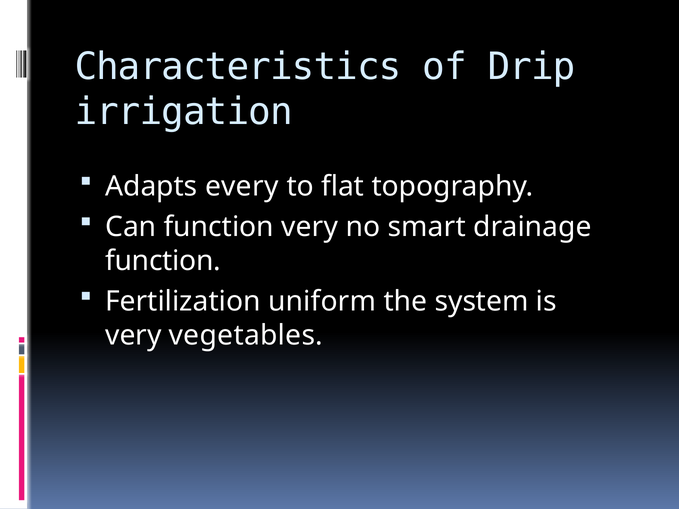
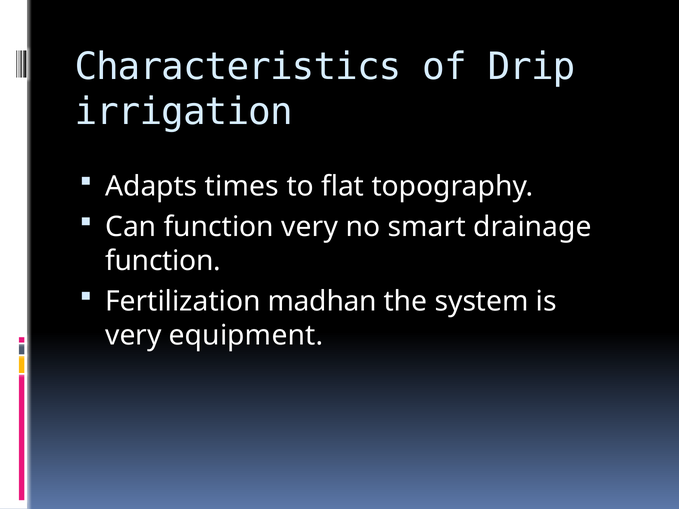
every: every -> times
uniform: uniform -> madhan
vegetables: vegetables -> equipment
